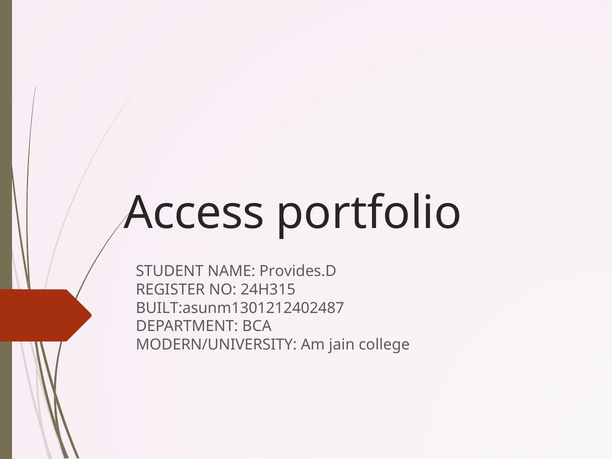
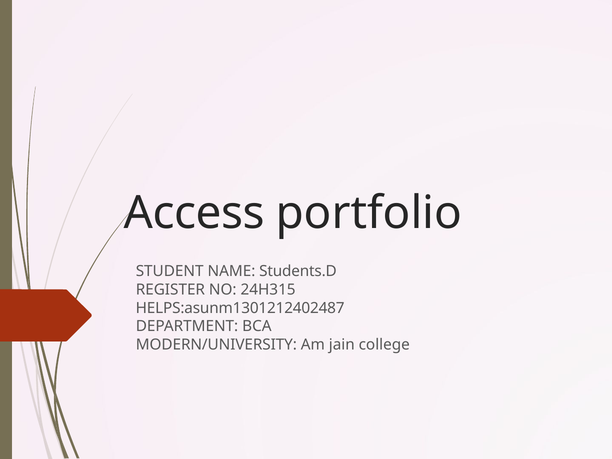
Provides.D: Provides.D -> Students.D
BUILT:asunm1301212402487: BUILT:asunm1301212402487 -> HELPS:asunm1301212402487
